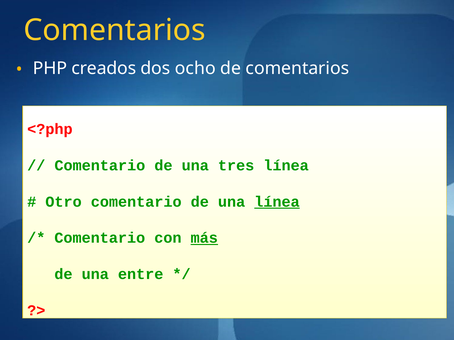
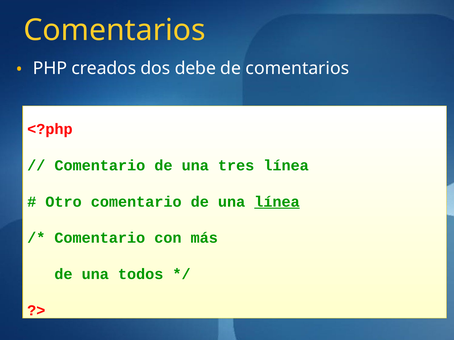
ocho: ocho -> debe
más underline: present -> none
entre: entre -> todos
